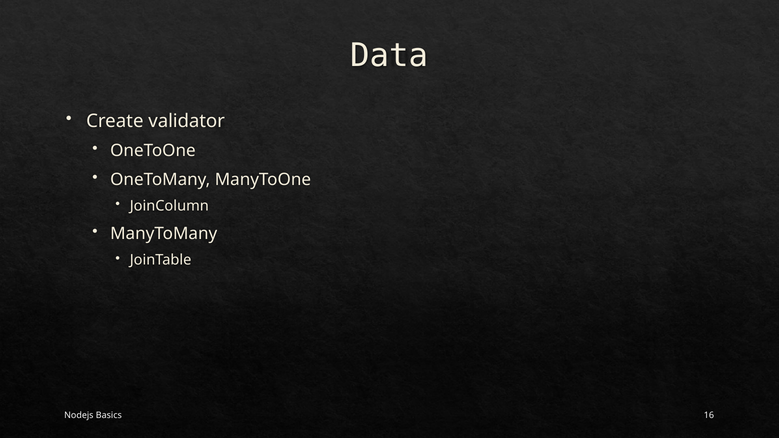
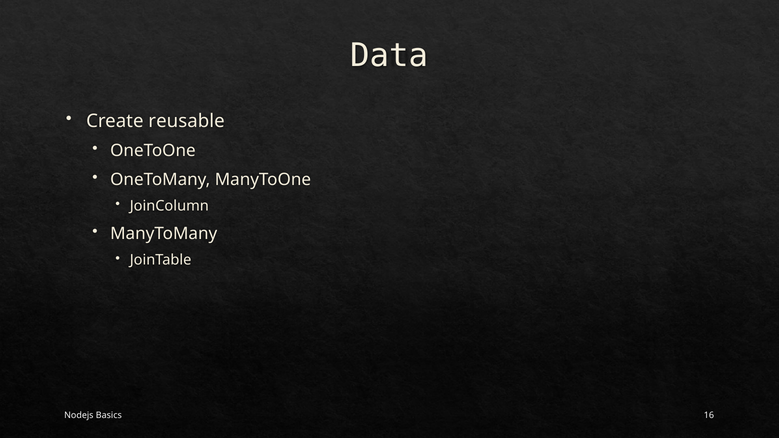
validator: validator -> reusable
